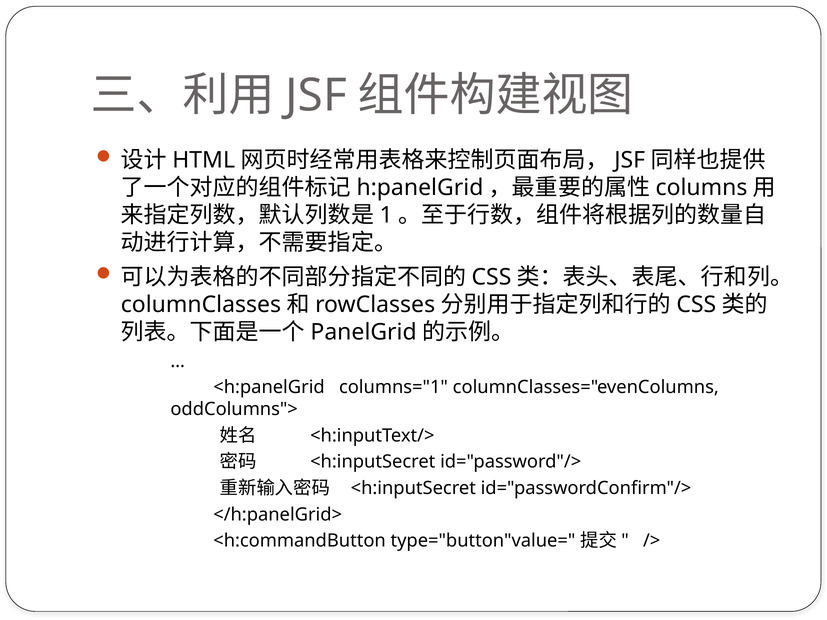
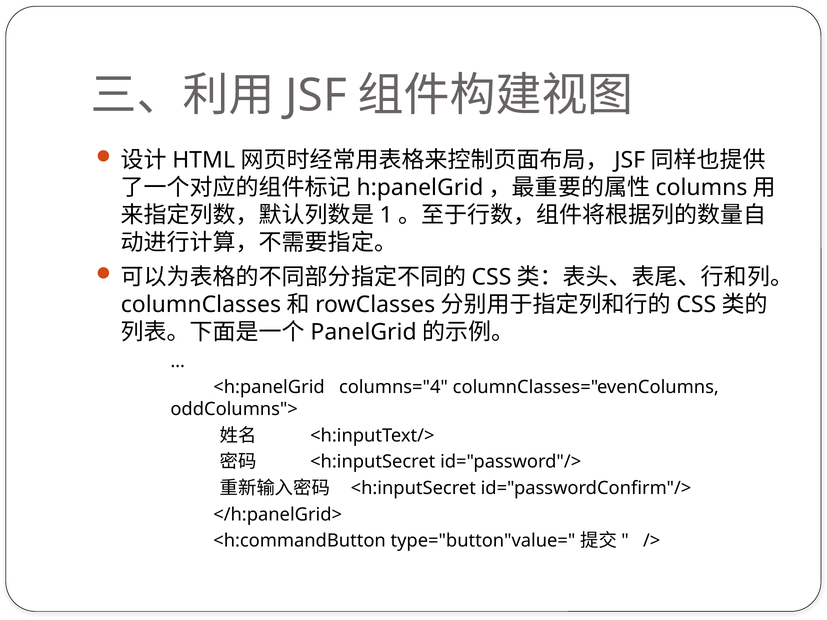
columns="1: columns="1 -> columns="4
